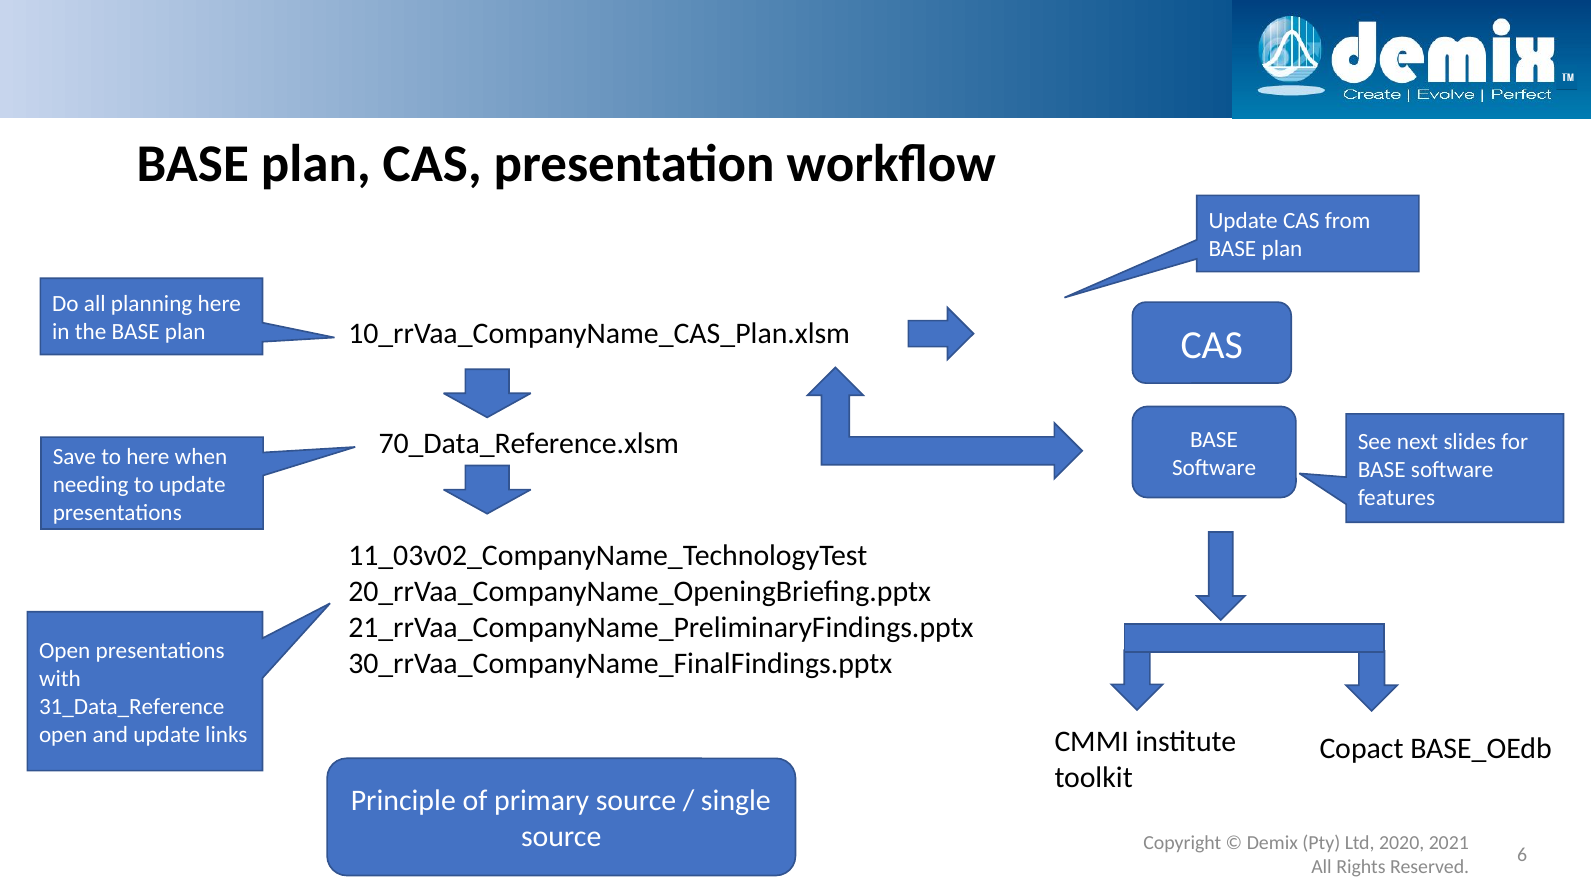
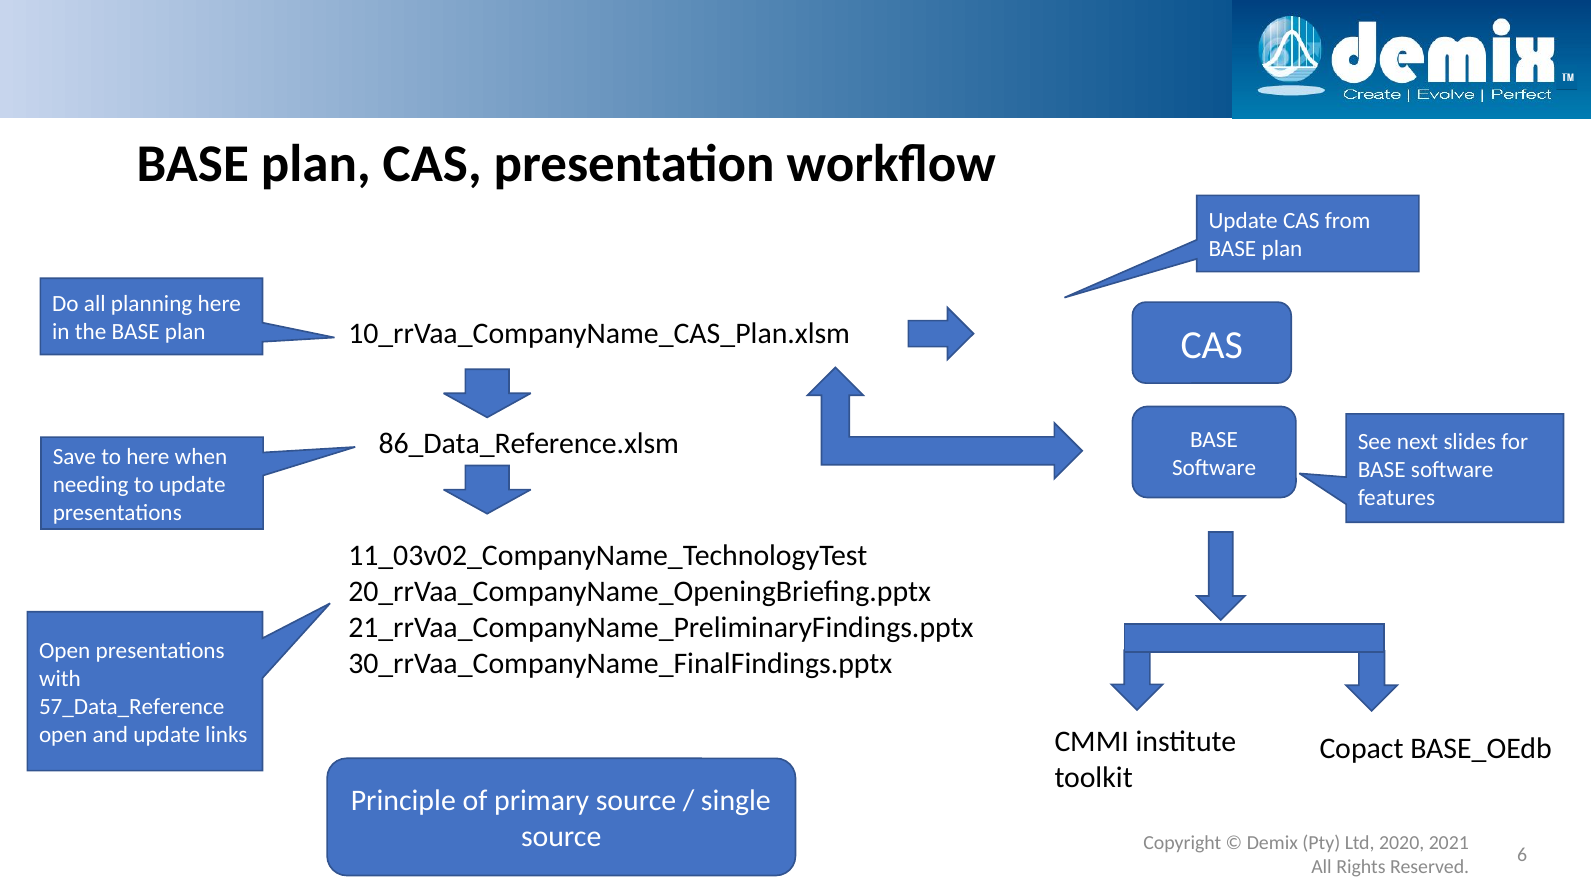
70_Data_Reference.xlsm: 70_Data_Reference.xlsm -> 86_Data_Reference.xlsm
31_Data_Reference: 31_Data_Reference -> 57_Data_Reference
